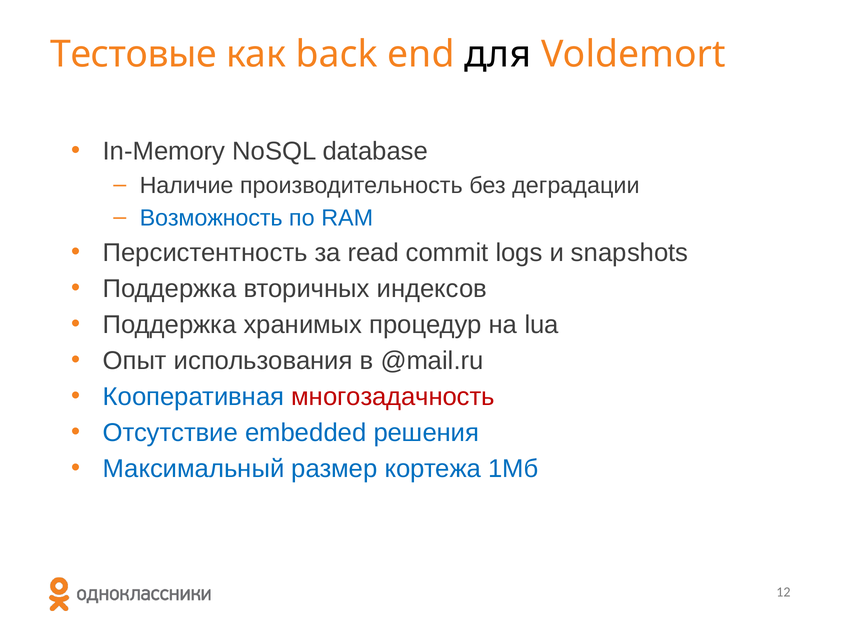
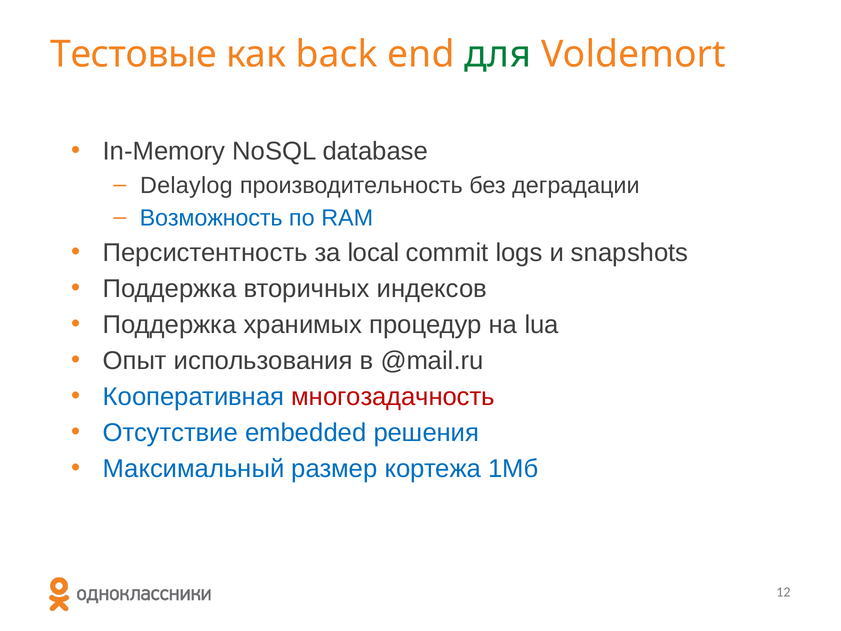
для colour: black -> green
Наличие: Наличие -> Delaylog
read: read -> local
